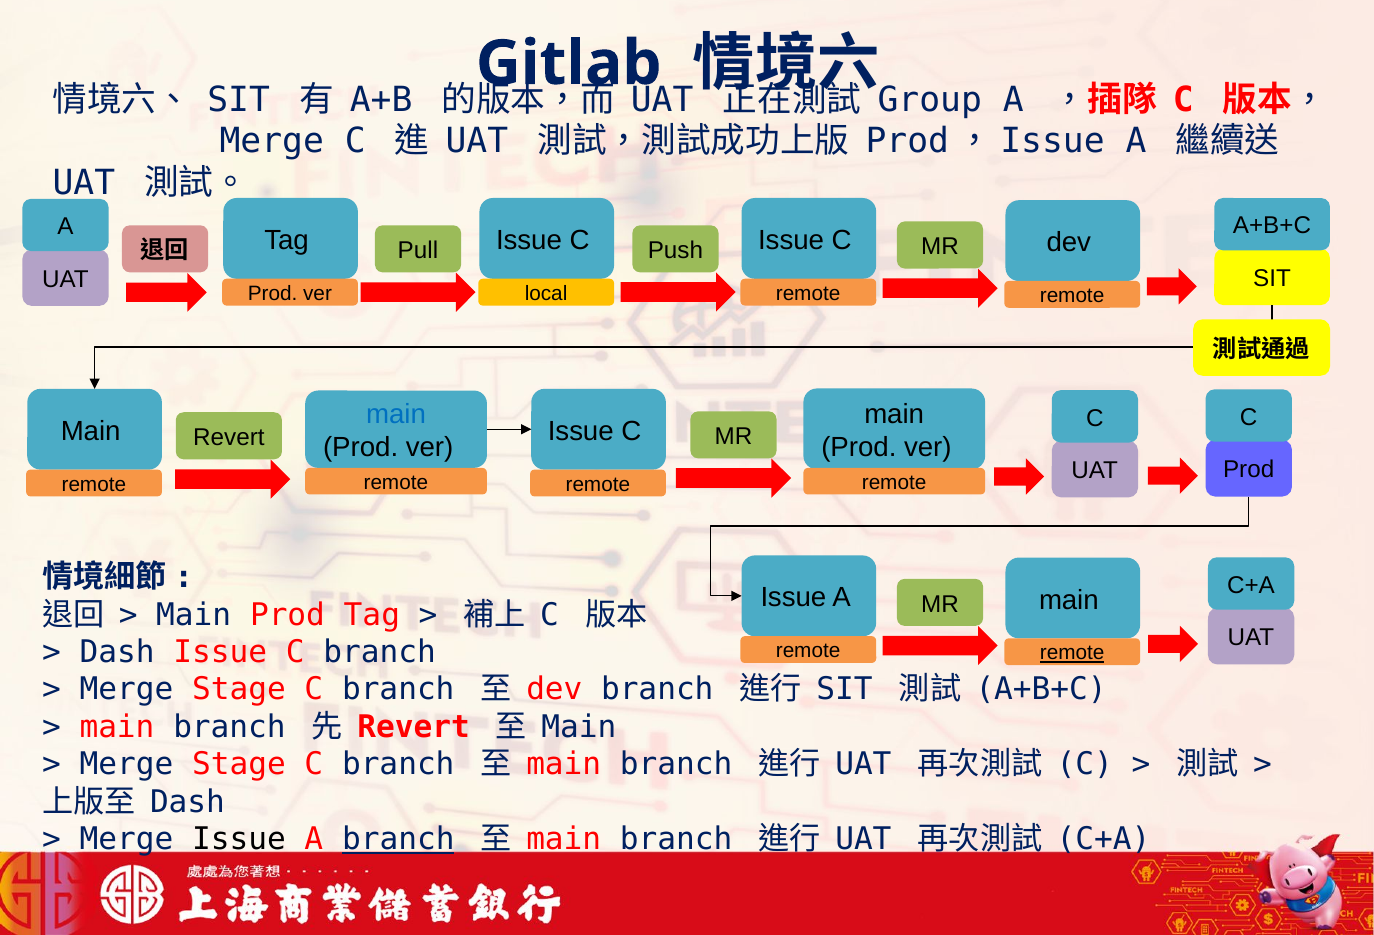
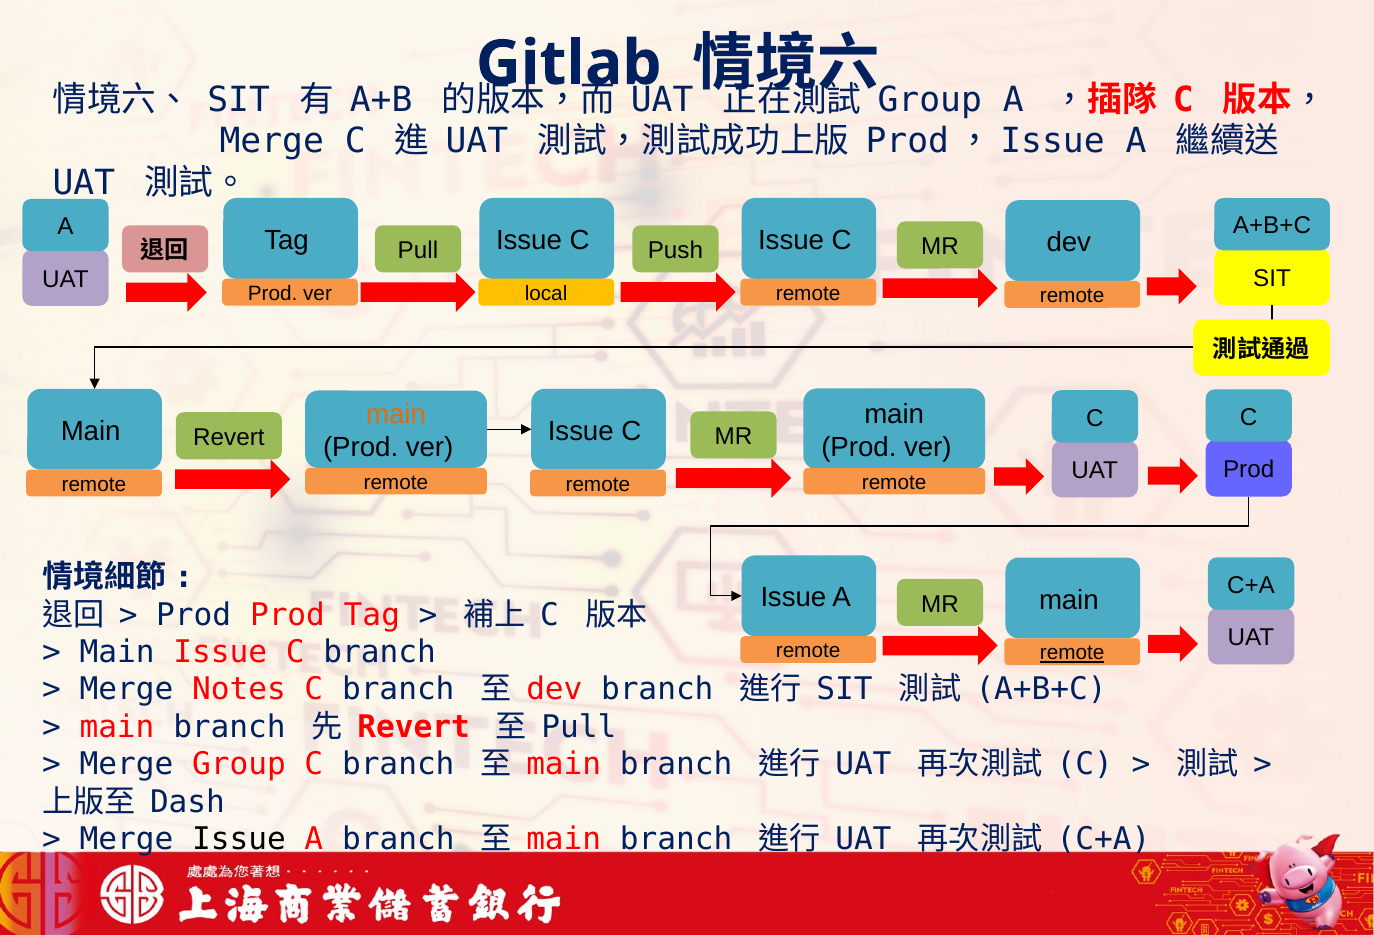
main at (396, 414) colour: blue -> orange
Main at (194, 615): Main -> Prod
Dash at (117, 652): Dash -> Main
Stage at (239, 689): Stage -> Notes
Main at (579, 727): Main -> Pull
Stage at (239, 764): Stage -> Group
branch at (398, 839) underline: present -> none
